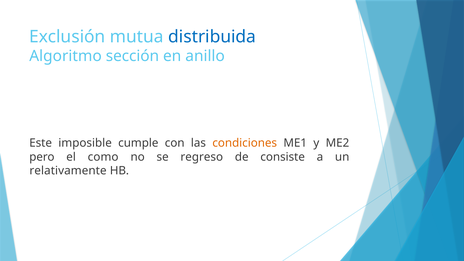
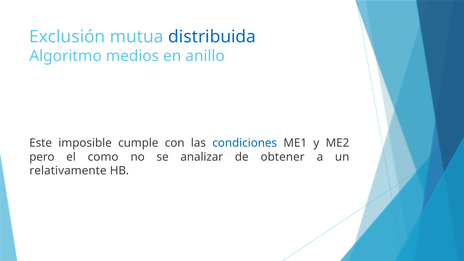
sección: sección -> medios
condiciones colour: orange -> blue
regreso: regreso -> analizar
consiste: consiste -> obtener
